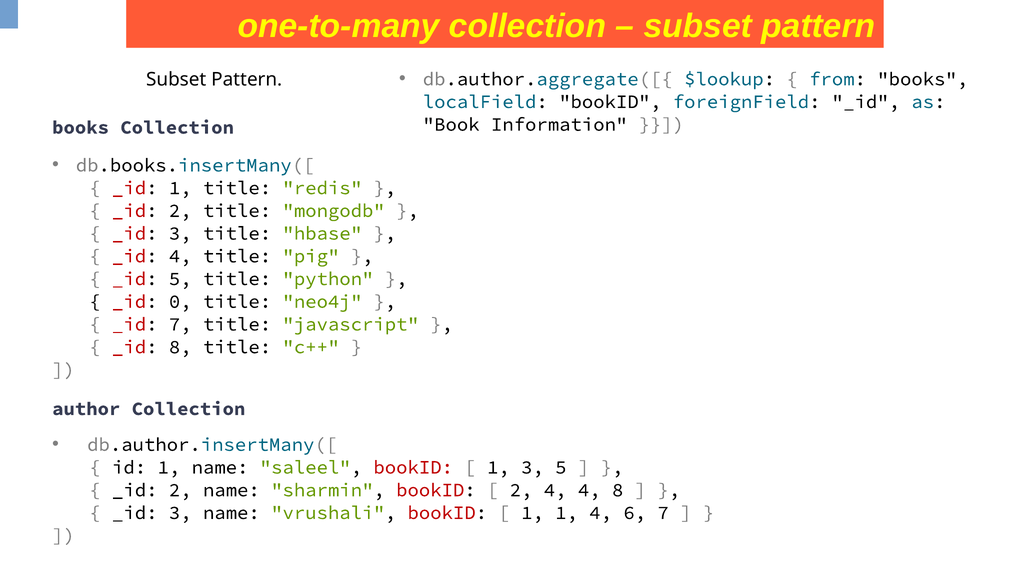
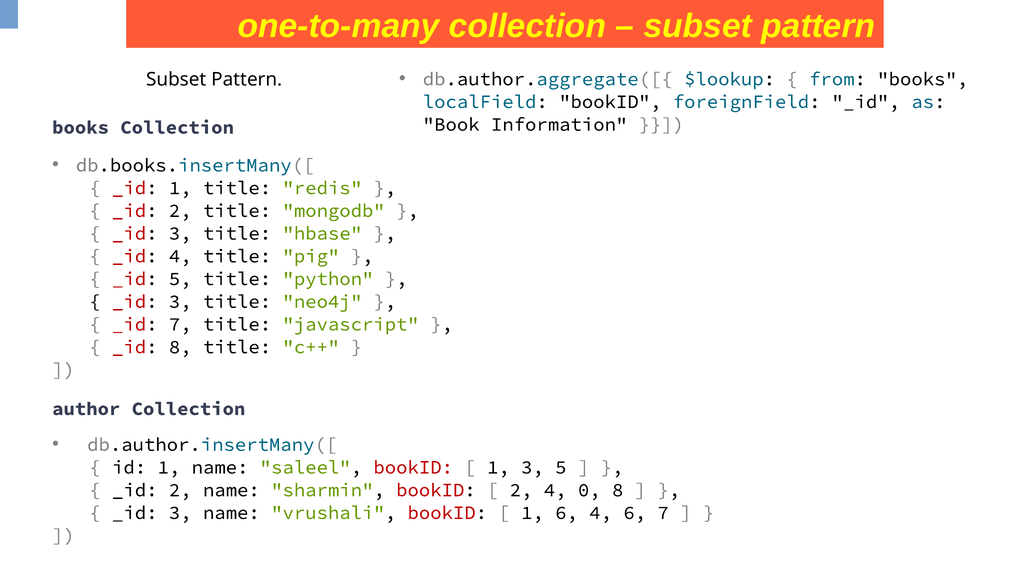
0 at (180, 302): 0 -> 3
4 4: 4 -> 0
1 1: 1 -> 6
